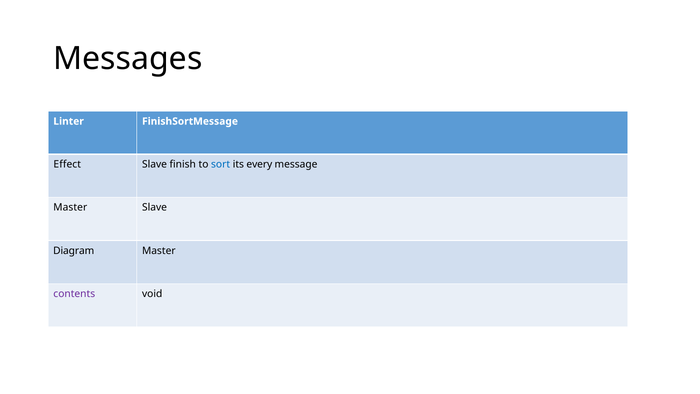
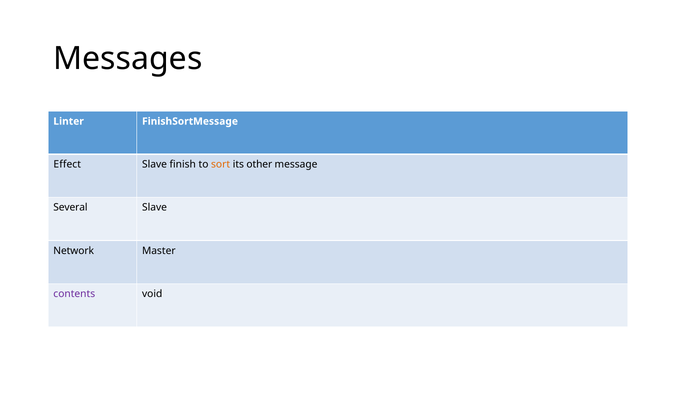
sort colour: blue -> orange
every: every -> other
Master at (70, 207): Master -> Several
Diagram: Diagram -> Network
